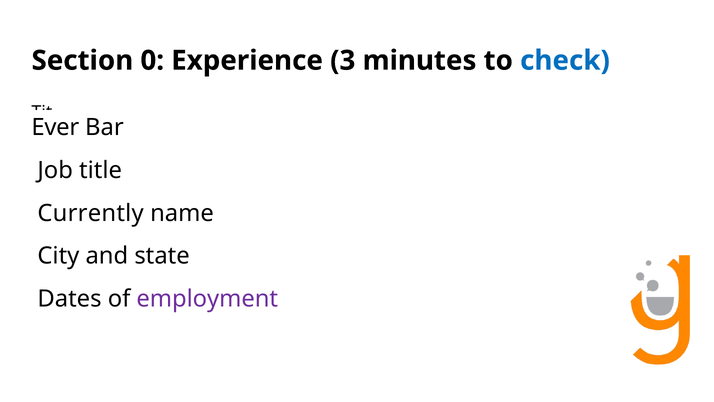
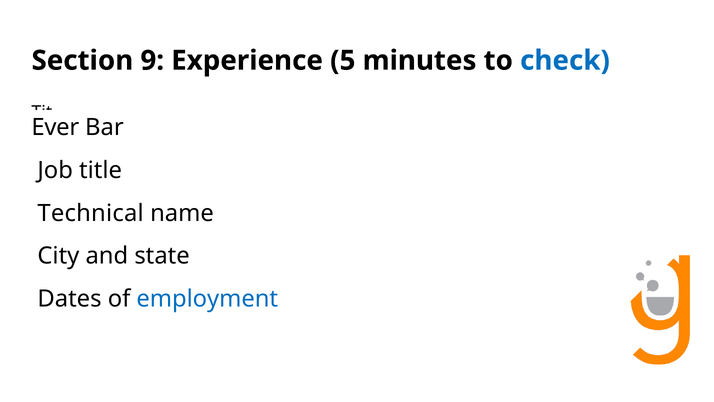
0: 0 -> 9
3: 3 -> 5
Currently: Currently -> Technical
employment colour: purple -> blue
